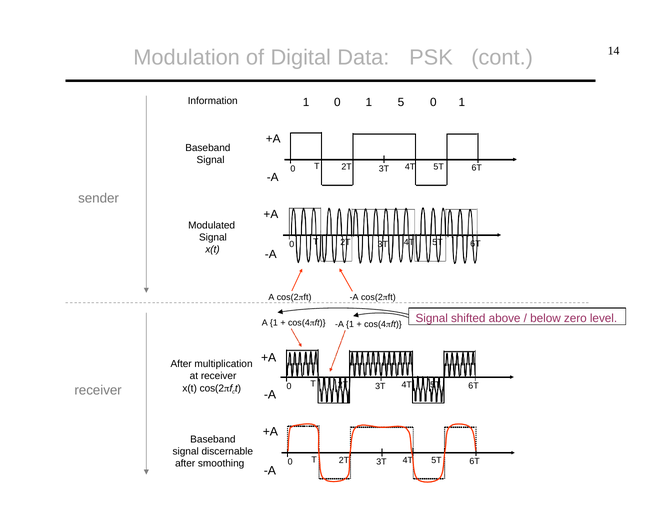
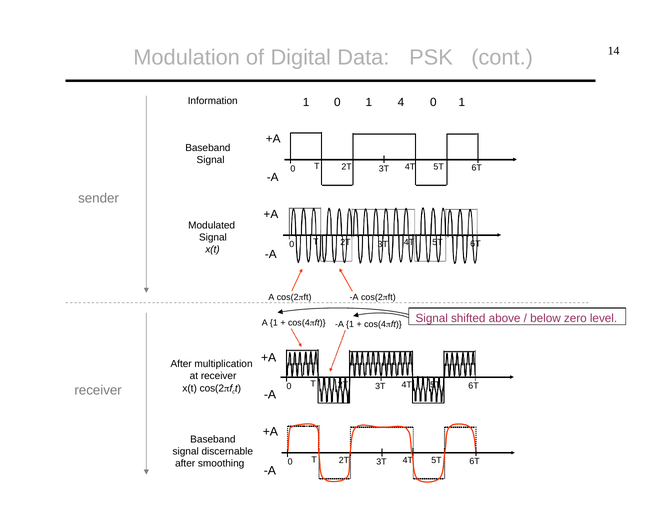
5: 5 -> 4
